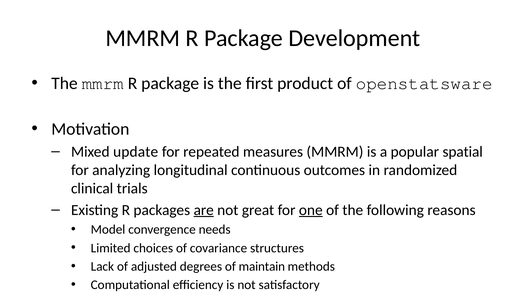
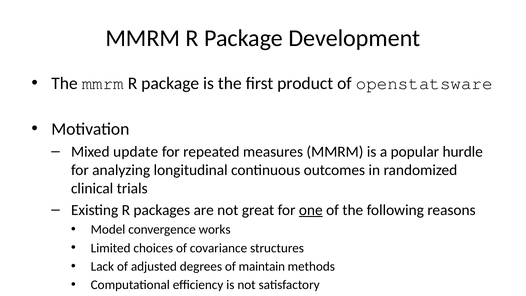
spatial: spatial -> hurdle
are underline: present -> none
needs: needs -> works
